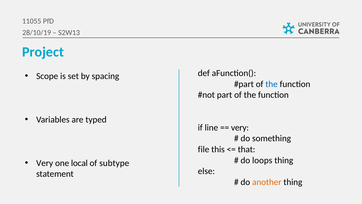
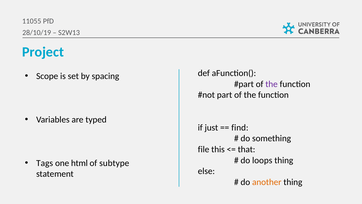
the at (272, 84) colour: blue -> purple
line: line -> just
very at (240, 127): very -> find
Very at (45, 163): Very -> Tags
local: local -> html
